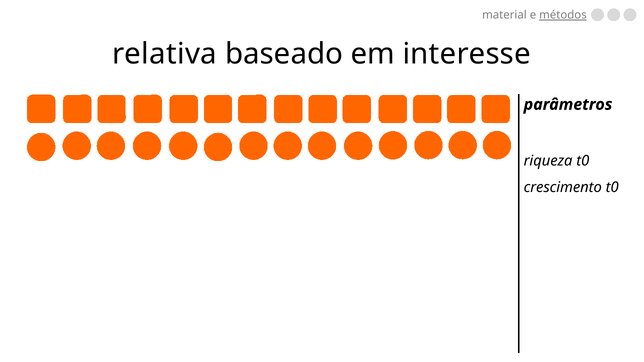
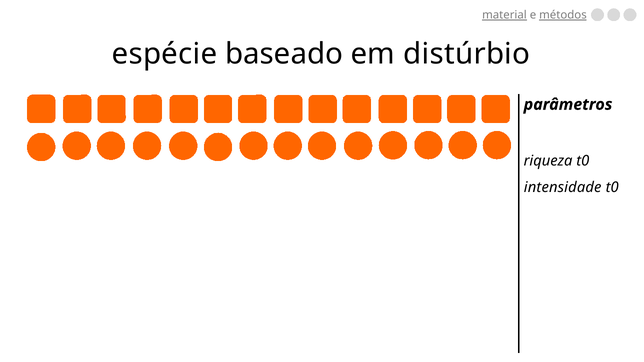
material underline: none -> present
relativa: relativa -> espécie
interesse: interesse -> distúrbio
crescimento: crescimento -> intensidade
